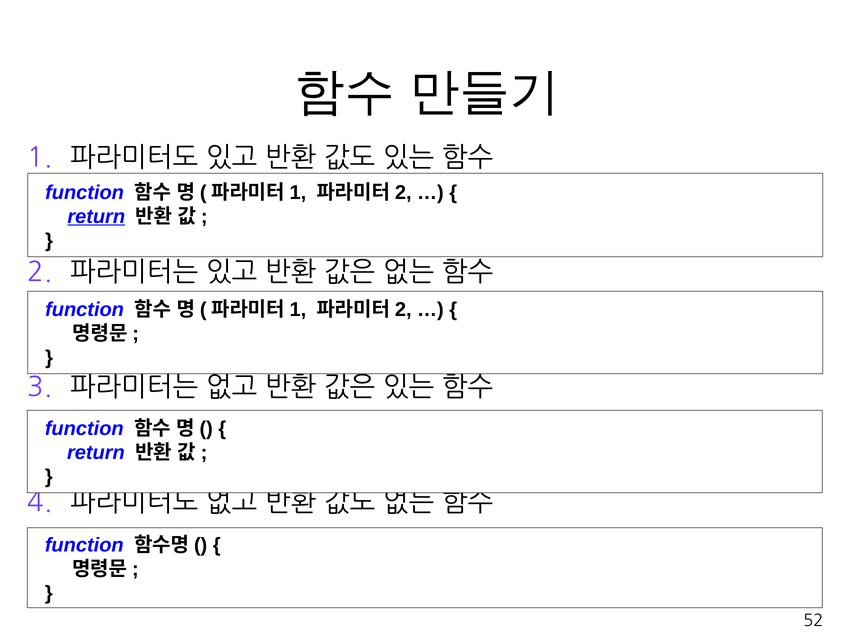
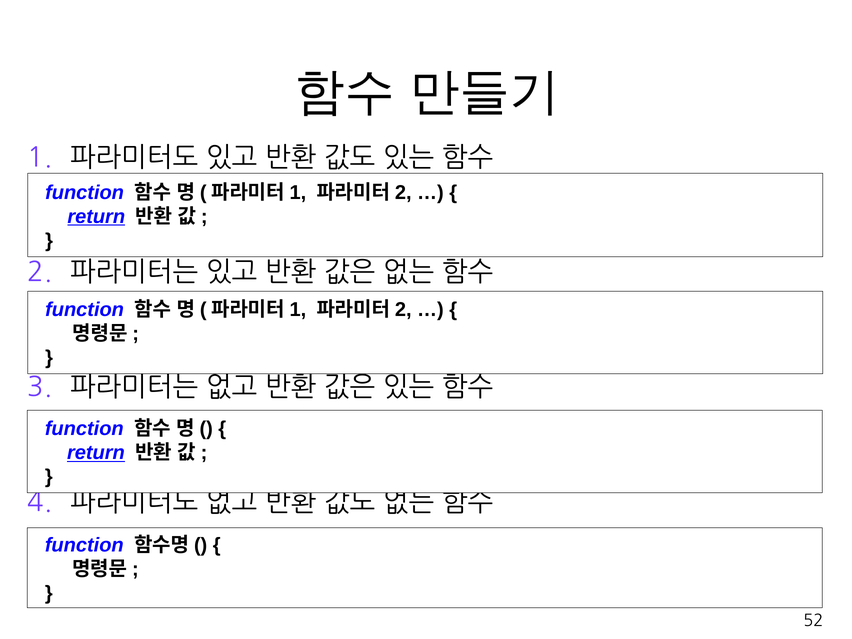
return at (96, 453) underline: none -> present
